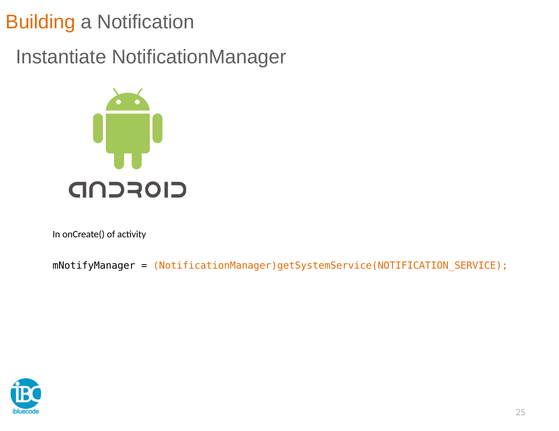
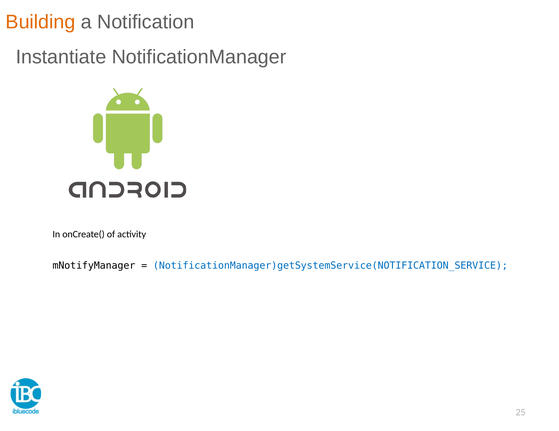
NotificationManager)getSystemService(NOTIFICATION_SERVICE colour: orange -> blue
